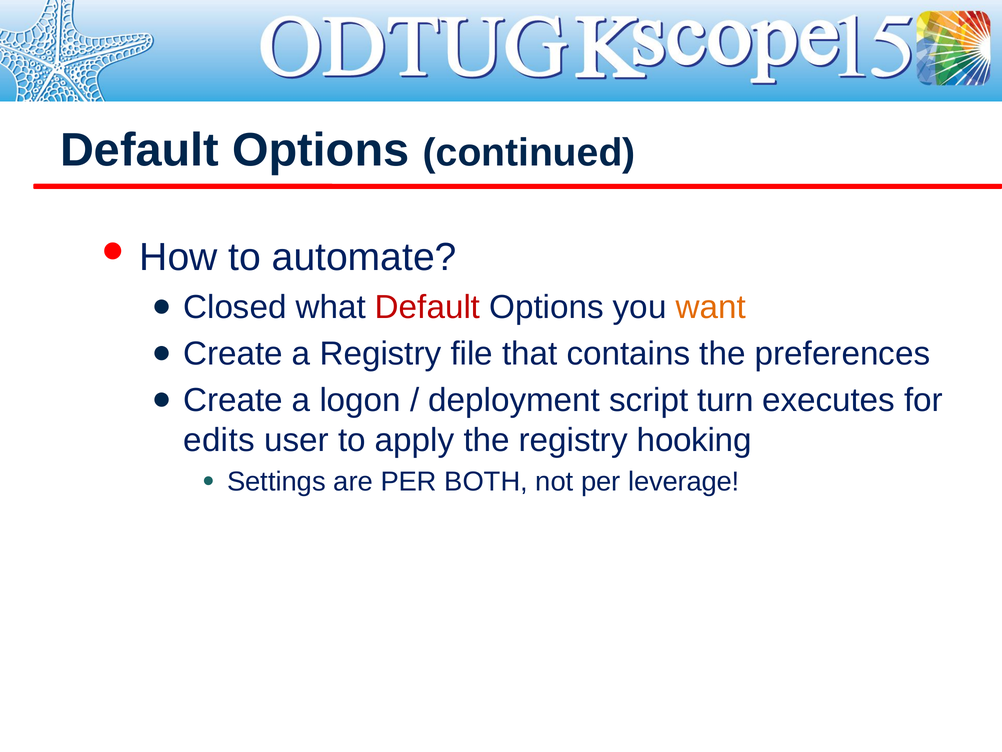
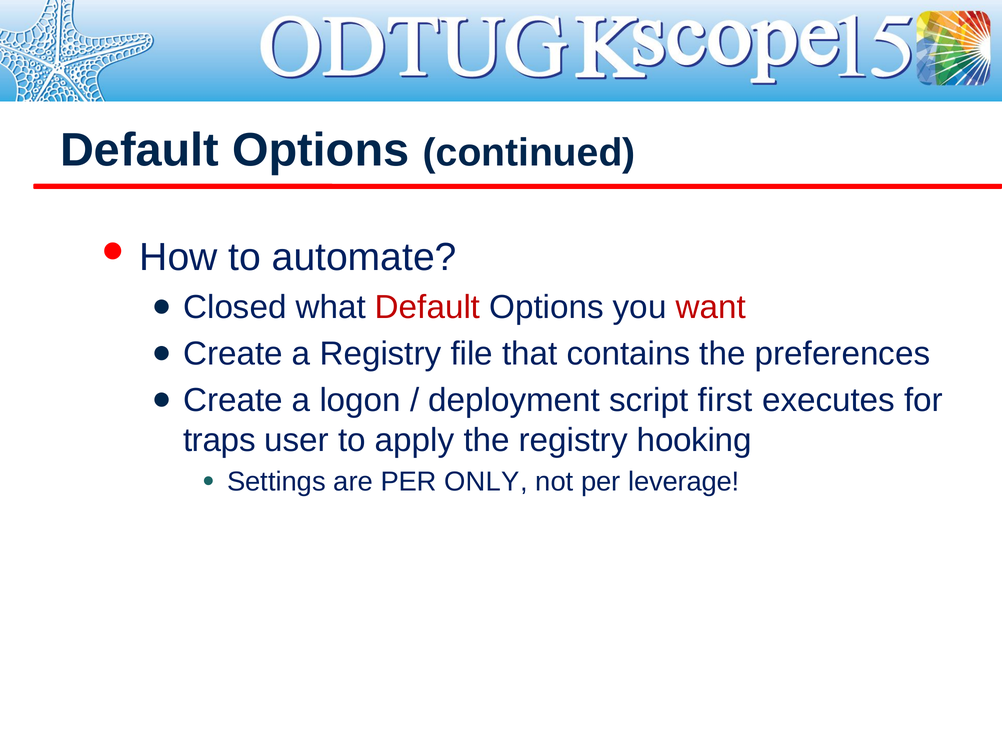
want colour: orange -> red
turn: turn -> first
edits: edits -> traps
BOTH: BOTH -> ONLY
